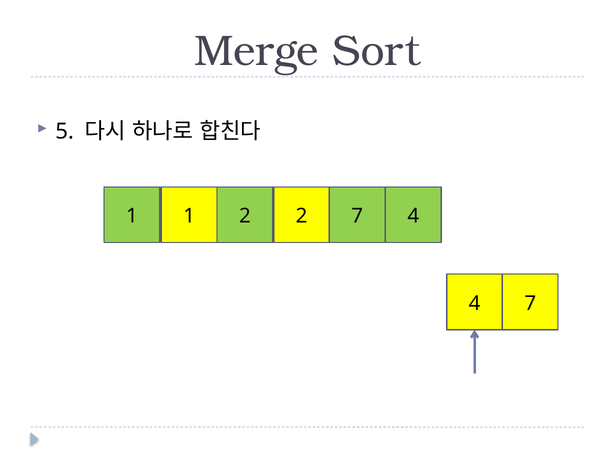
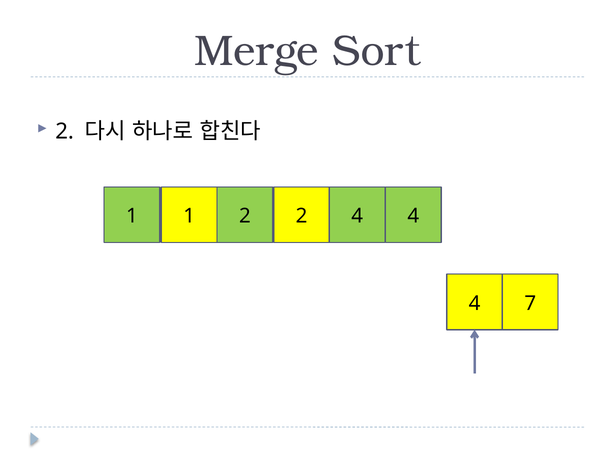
5 at (65, 132): 5 -> 2
7 at (357, 216): 7 -> 4
